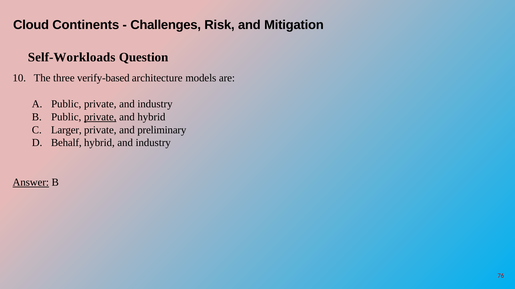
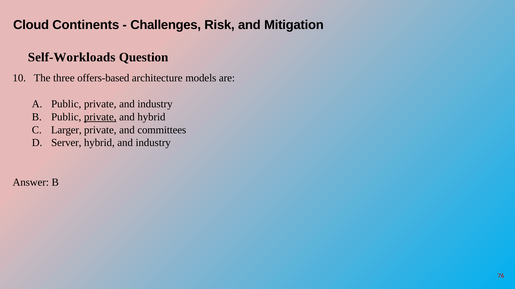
verify-based: verify-based -> offers-based
preliminary: preliminary -> committees
Behalf: Behalf -> Server
Answer underline: present -> none
